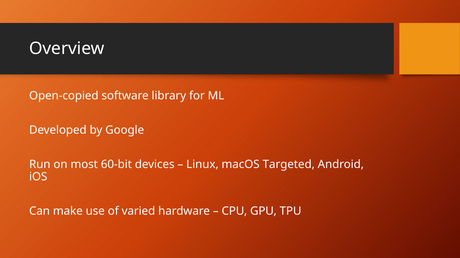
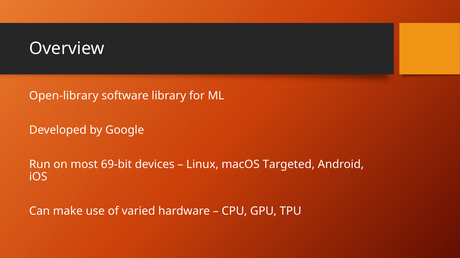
Open-copied: Open-copied -> Open-library
60-bit: 60-bit -> 69-bit
